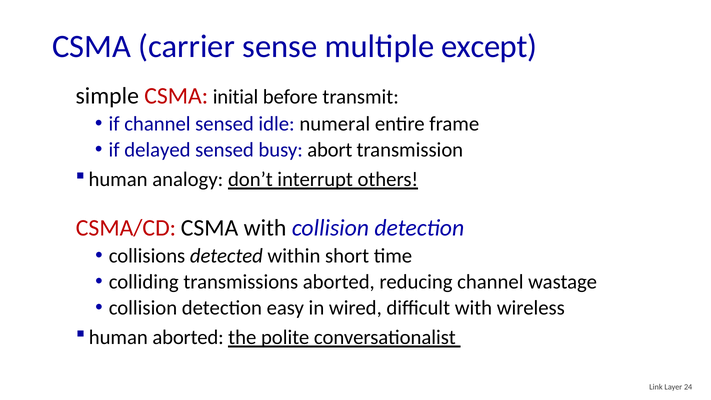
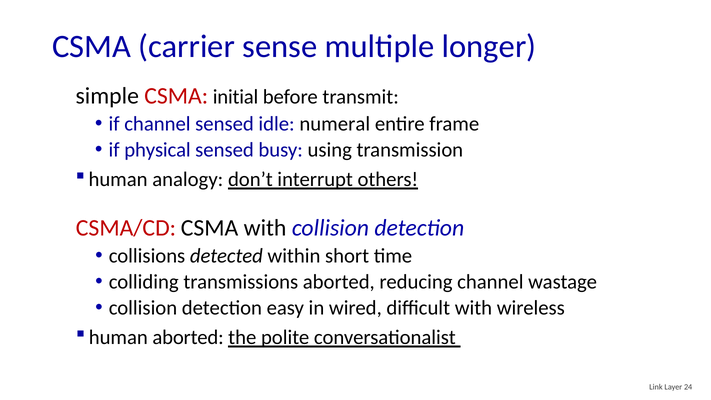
except: except -> longer
delayed: delayed -> physical
abort: abort -> using
